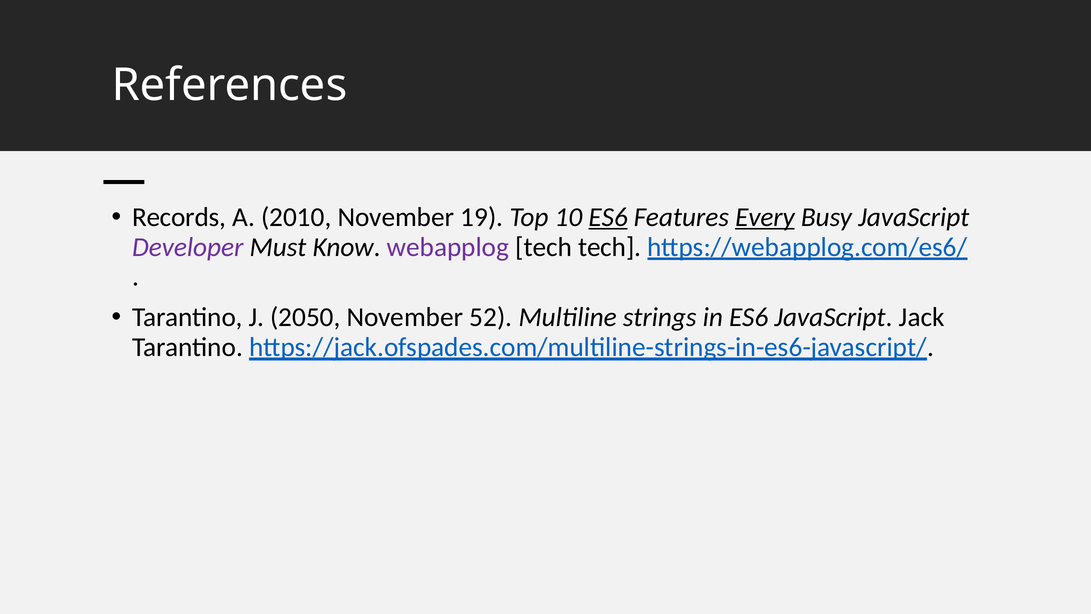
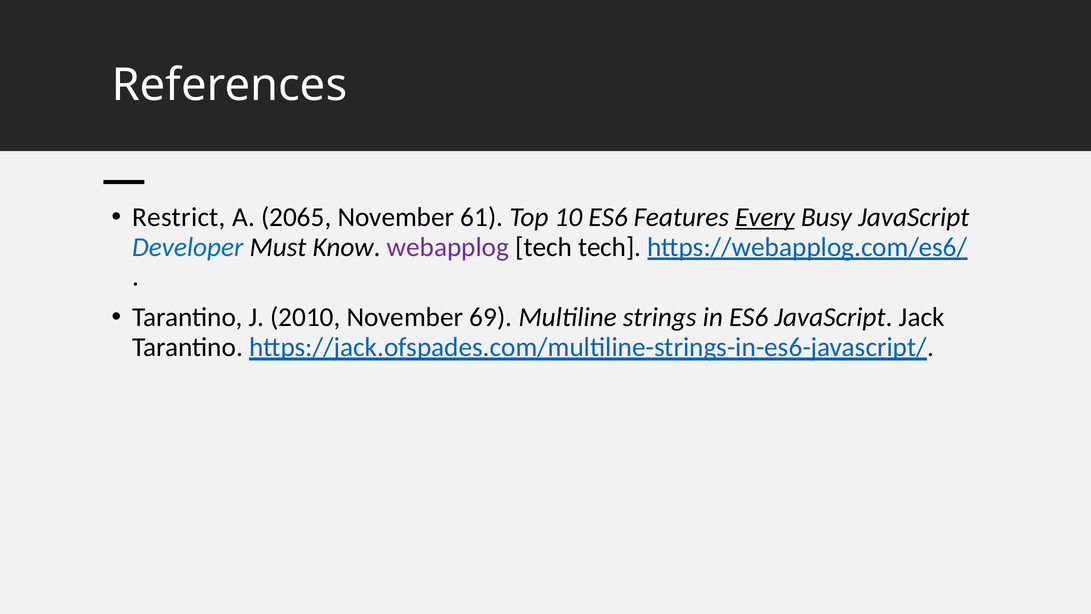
Records: Records -> Restrict
2010: 2010 -> 2065
19: 19 -> 61
ES6 at (608, 217) underline: present -> none
Developer colour: purple -> blue
2050: 2050 -> 2010
52: 52 -> 69
